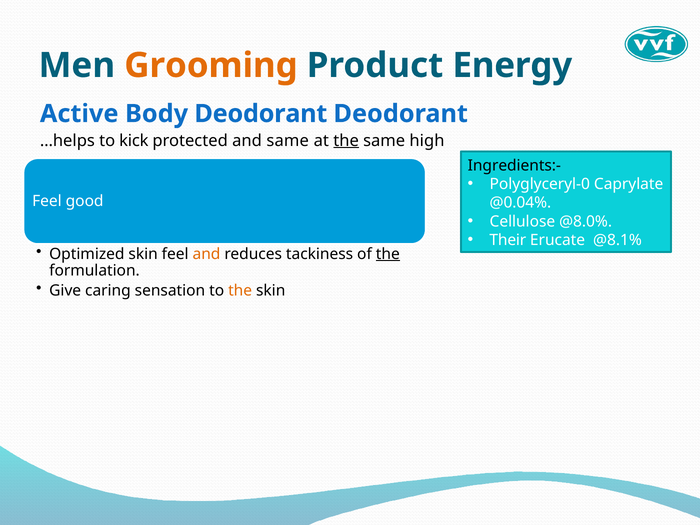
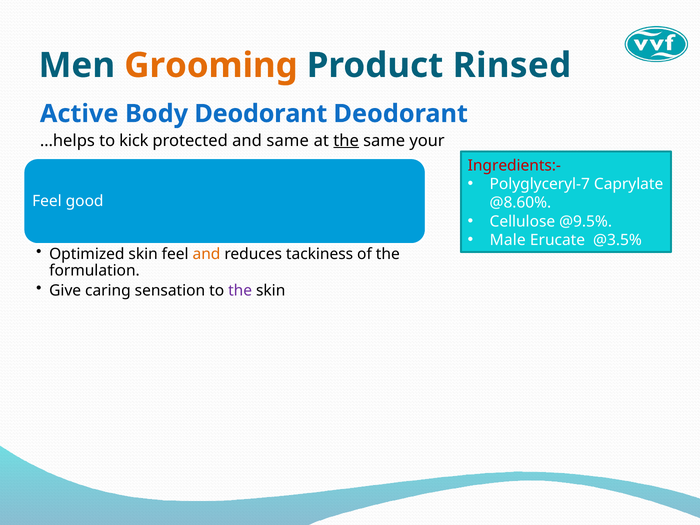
Energy: Energy -> Rinsed
high: high -> your
Ingredients:- colour: black -> red
Polyglyceryl-0: Polyglyceryl-0 -> Polyglyceryl-7
@0.04%: @0.04% -> @8.60%
@8.0%: @8.0% -> @9.5%
Their: Their -> Male
@8.1%: @8.1% -> @3.5%
the at (388, 254) underline: present -> none
the at (240, 291) colour: orange -> purple
